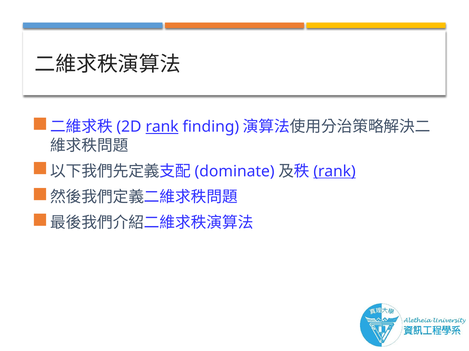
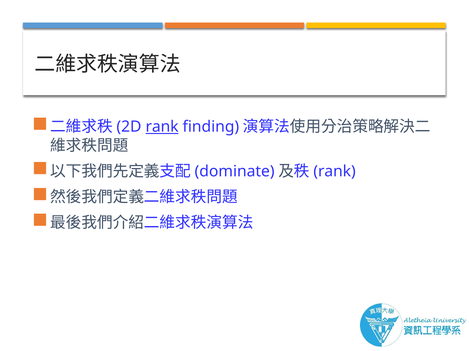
rank at (335, 172) underline: present -> none
